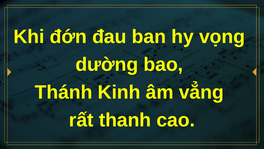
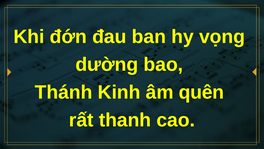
vẳng: vẳng -> quên
